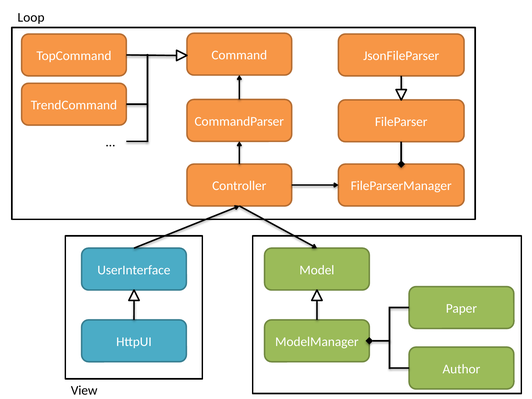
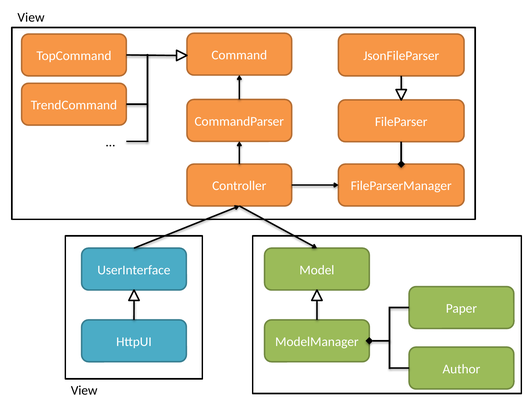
Loop at (31, 18): Loop -> View
